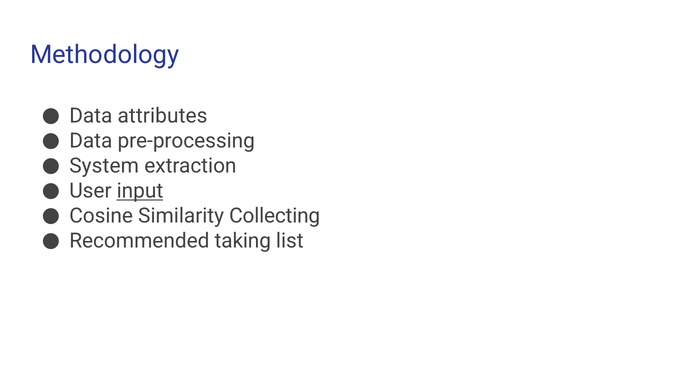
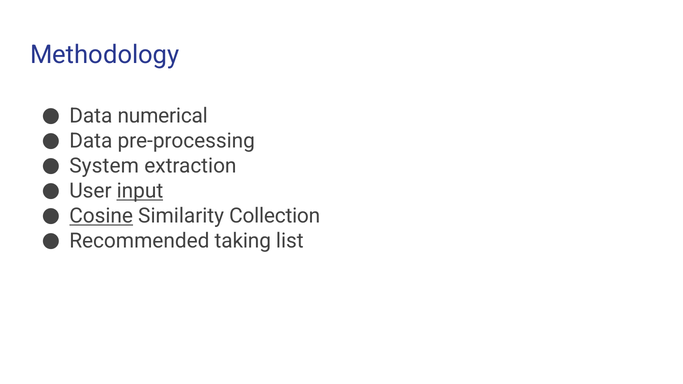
attributes: attributes -> numerical
Cosine underline: none -> present
Collecting: Collecting -> Collection
